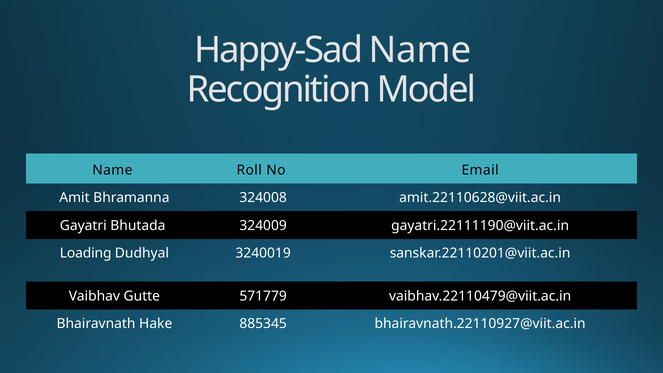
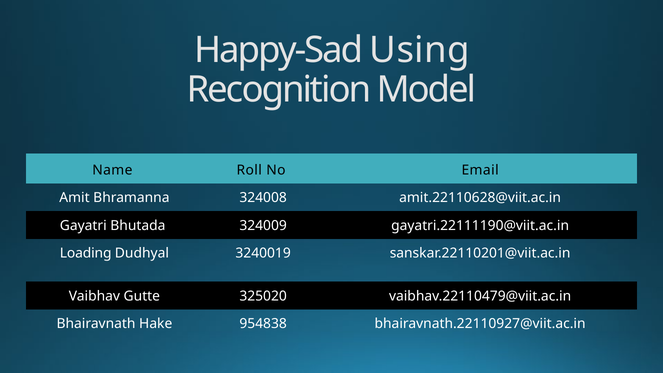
Happy-Sad Name: Name -> Using
571779: 571779 -> 325020
885345: 885345 -> 954838
